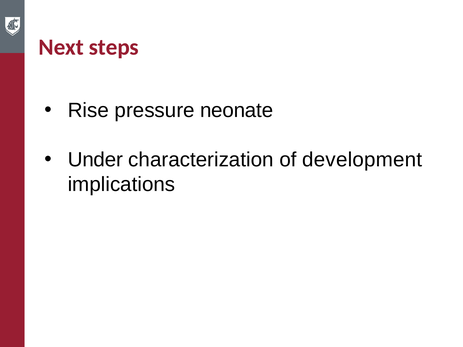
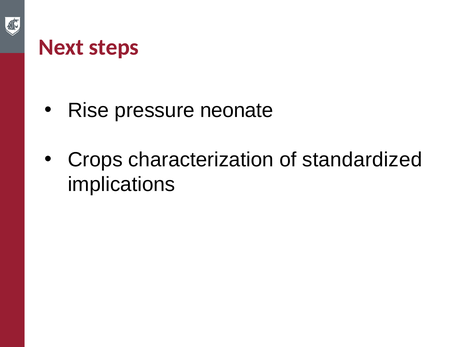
Under: Under -> Crops
development: development -> standardized
